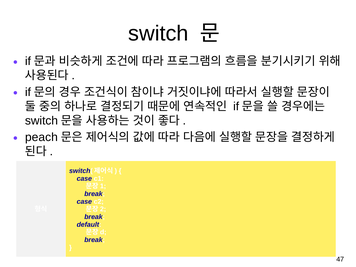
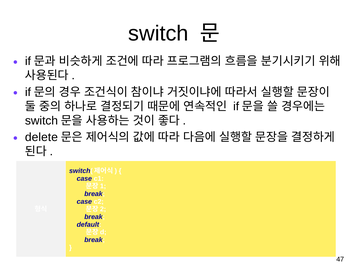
peach: peach -> delete
